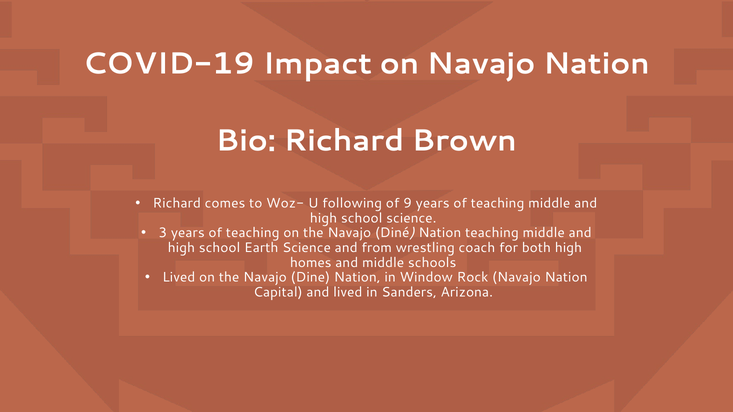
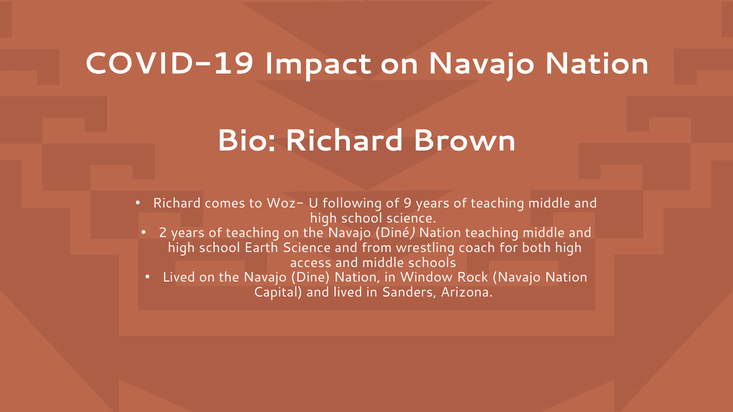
3: 3 -> 2
homes: homes -> access
